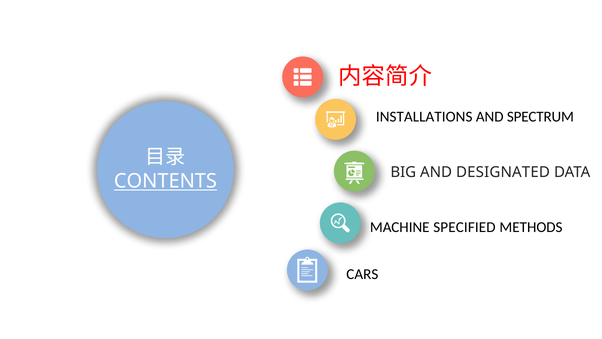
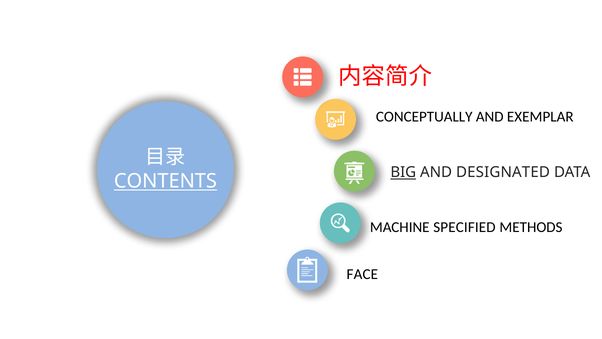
INSTALLATIONS: INSTALLATIONS -> CONCEPTUALLY
SPECTRUM: SPECTRUM -> EXEMPLAR
BIG underline: none -> present
CARS: CARS -> FACE
